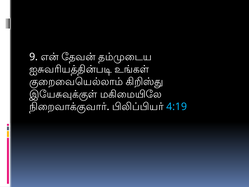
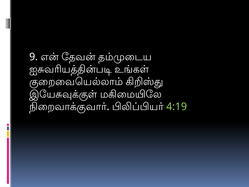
4:19 colour: light blue -> light green
